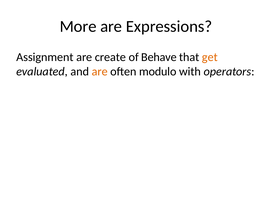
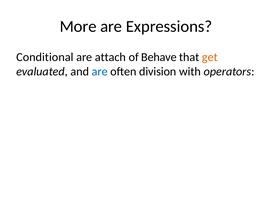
Assignment: Assignment -> Conditional
create: create -> attach
are at (100, 72) colour: orange -> blue
modulo: modulo -> division
